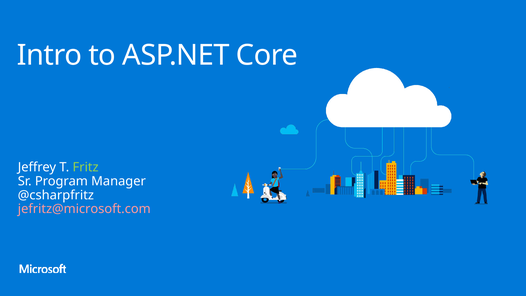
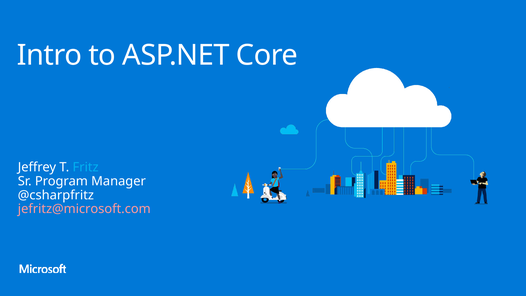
Fritz colour: light green -> light blue
